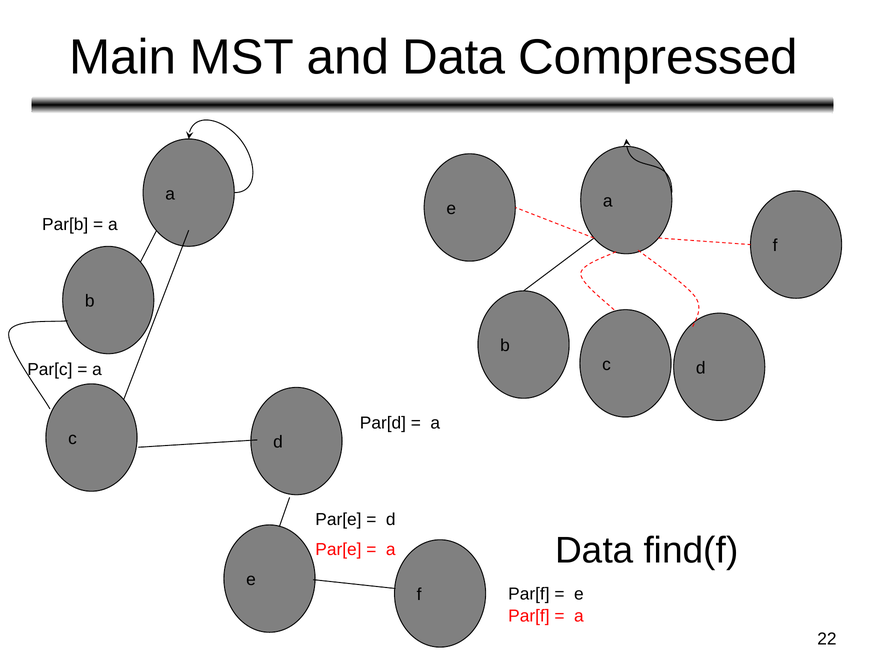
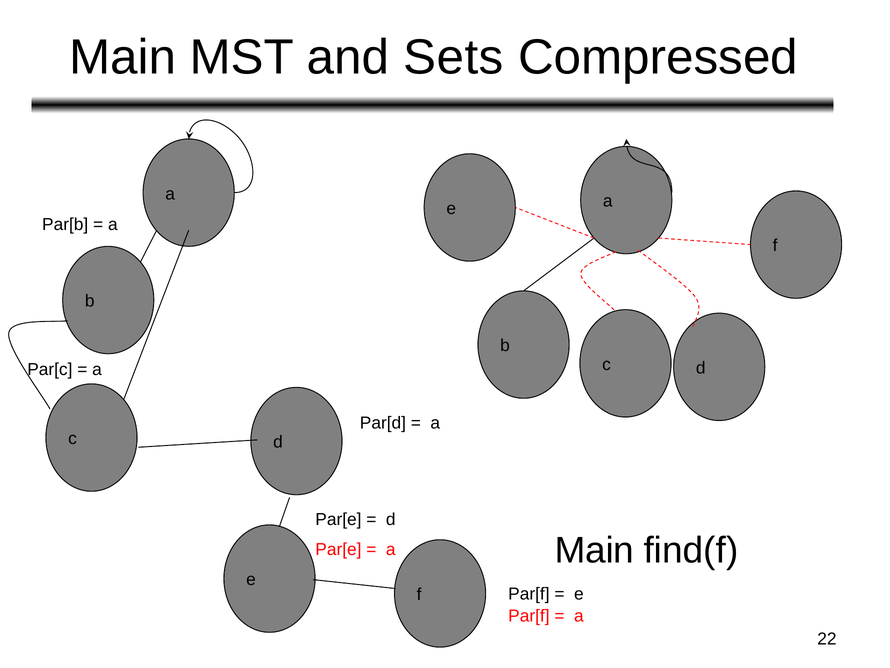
and Data: Data -> Sets
Data at (594, 550): Data -> Main
